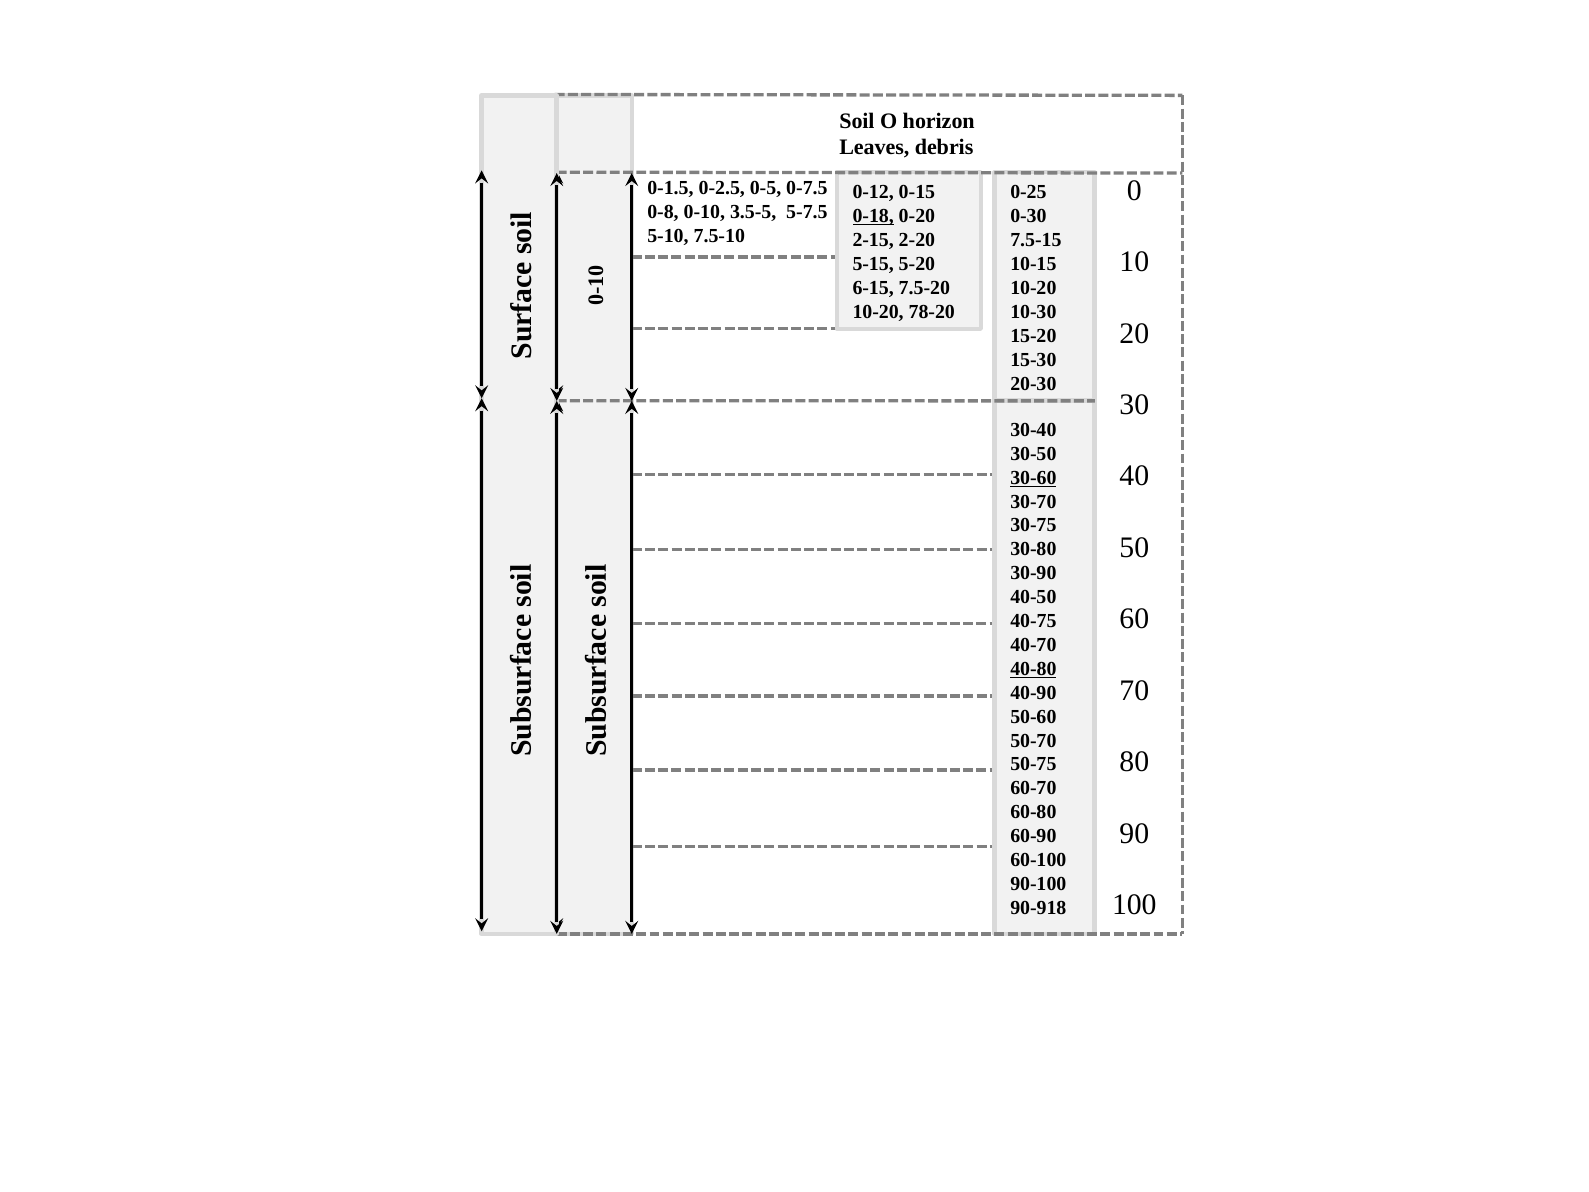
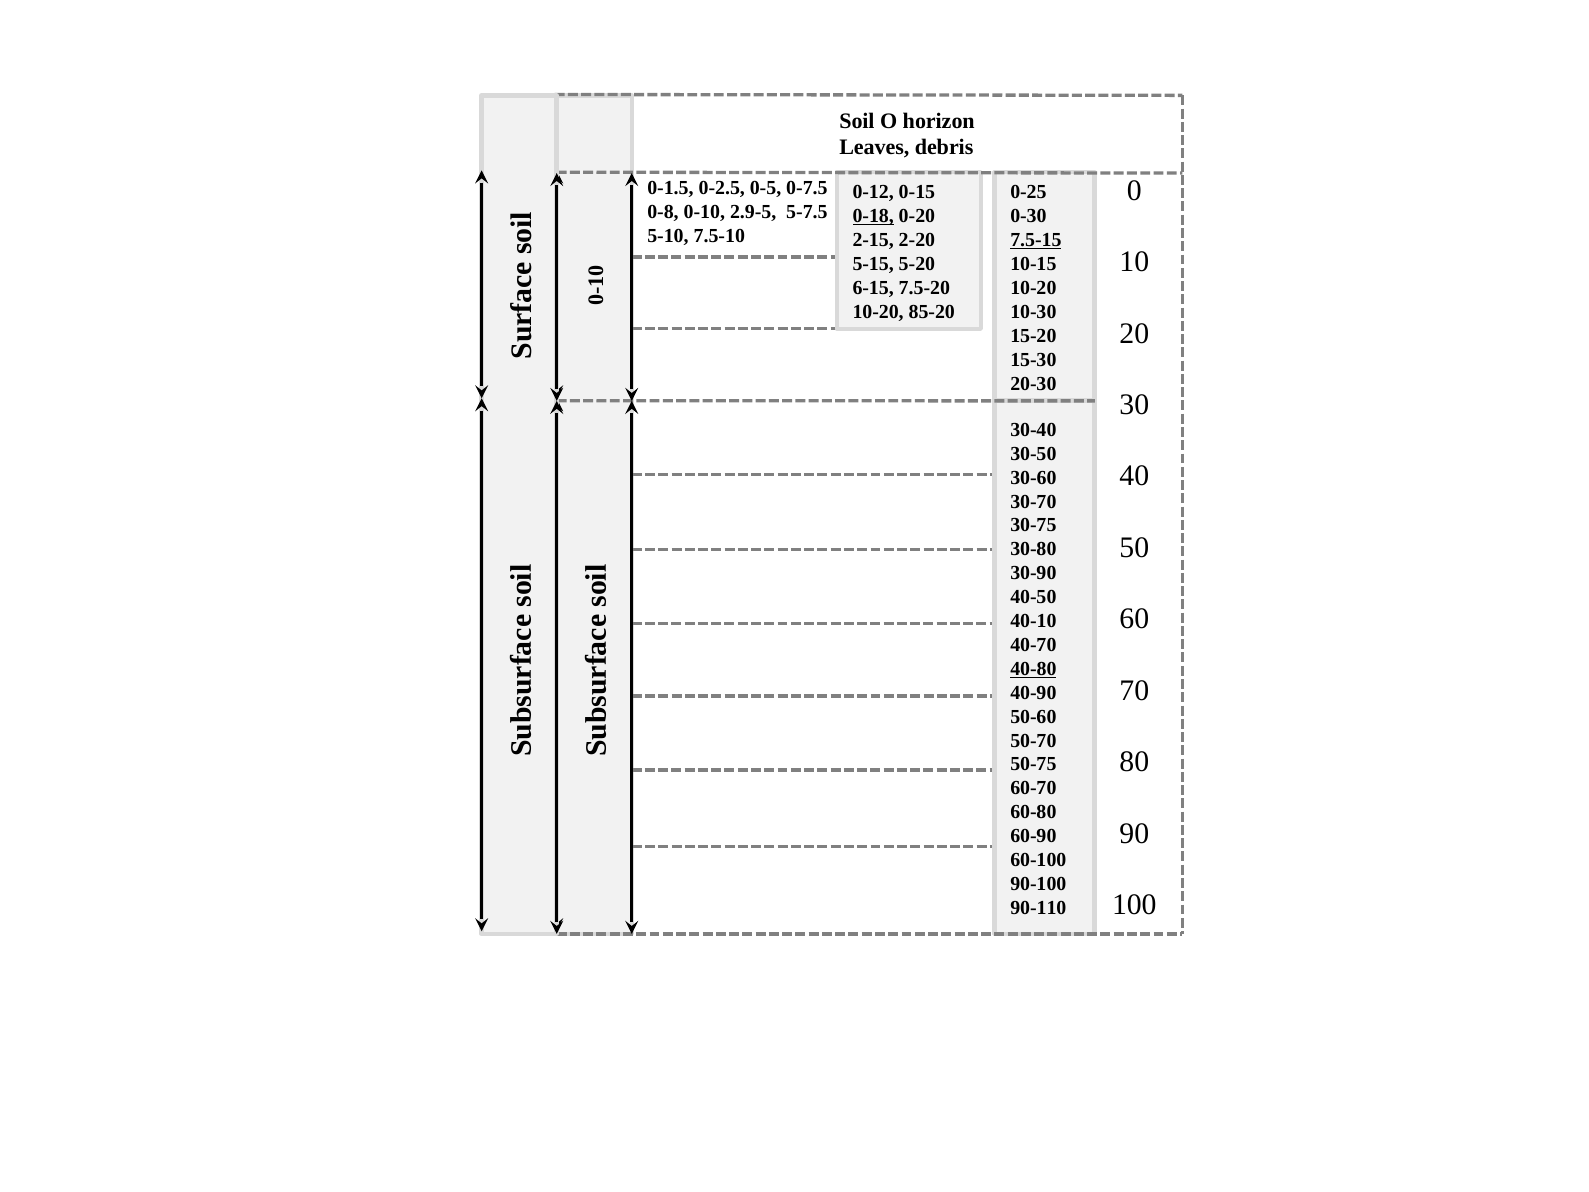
3.5-5: 3.5-5 -> 2.9-5
7.5-15 underline: none -> present
78-20: 78-20 -> 85-20
30-60 underline: present -> none
40-75: 40-75 -> 40-10
90-918: 90-918 -> 90-110
